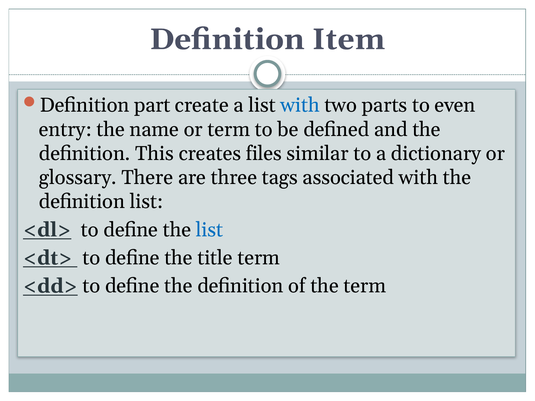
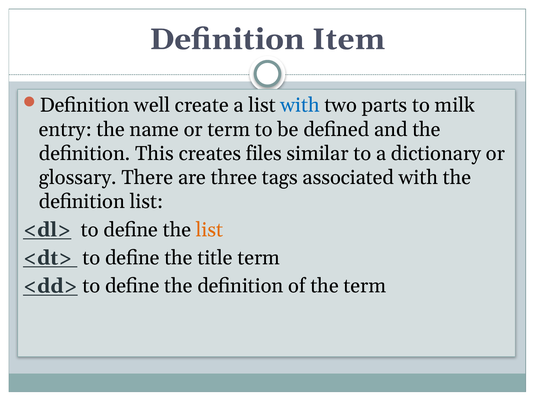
part: part -> well
even: even -> milk
list at (209, 230) colour: blue -> orange
